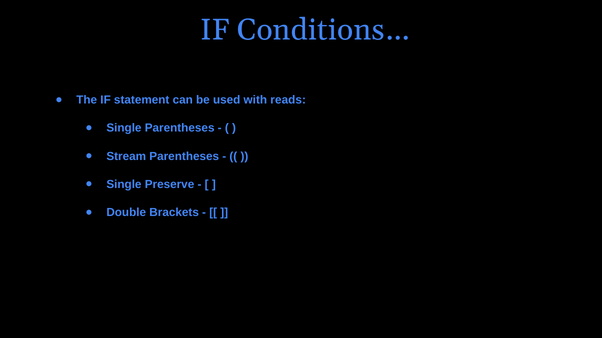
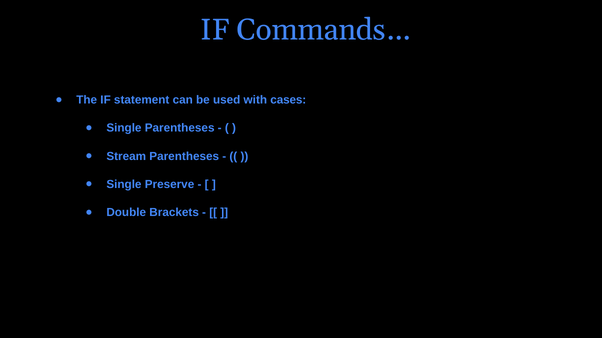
Conditions…: Conditions… -> Commands…
reads: reads -> cases
